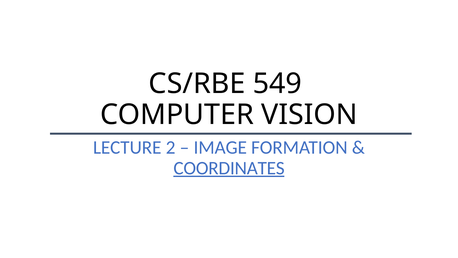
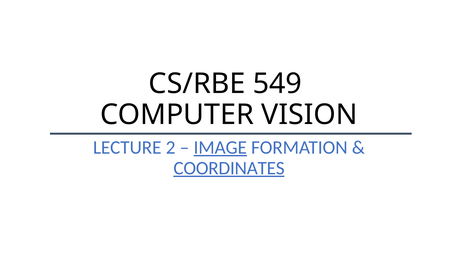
IMAGE underline: none -> present
